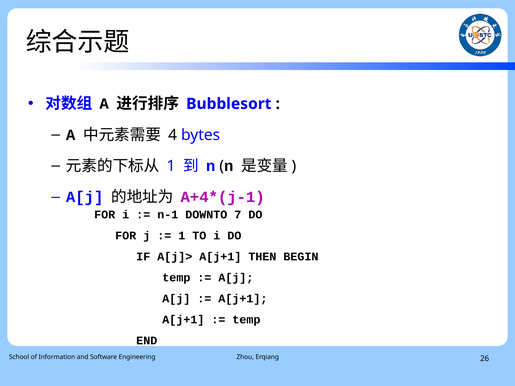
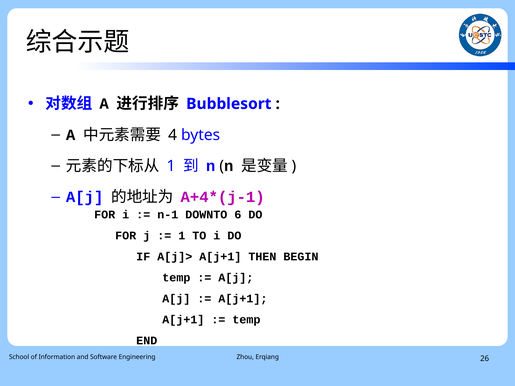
7: 7 -> 6
